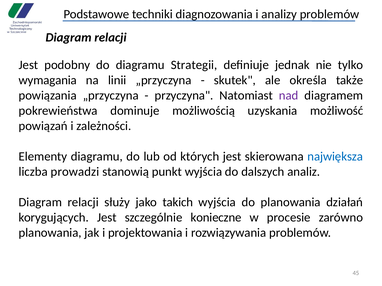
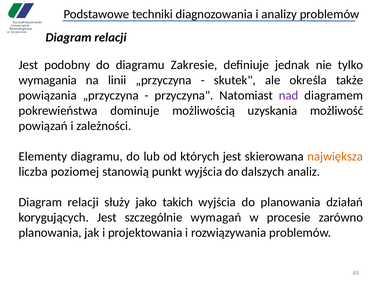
Strategii: Strategii -> Zakresie
największa colour: blue -> orange
prowadzi: prowadzi -> poziomej
konieczne: konieczne -> wymagań
